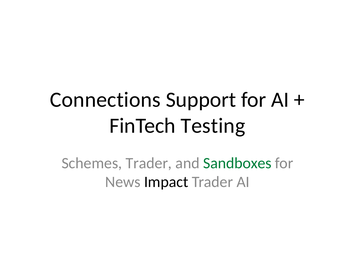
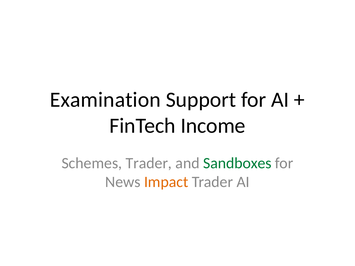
Connections: Connections -> Examination
Testing: Testing -> Income
Impact colour: black -> orange
